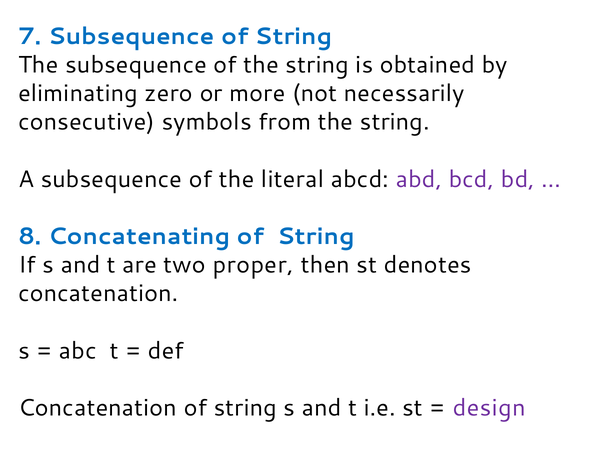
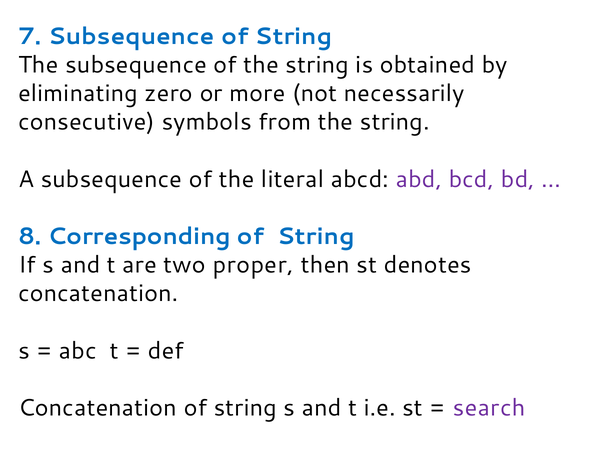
Concatenating: Concatenating -> Corresponding
design: design -> search
